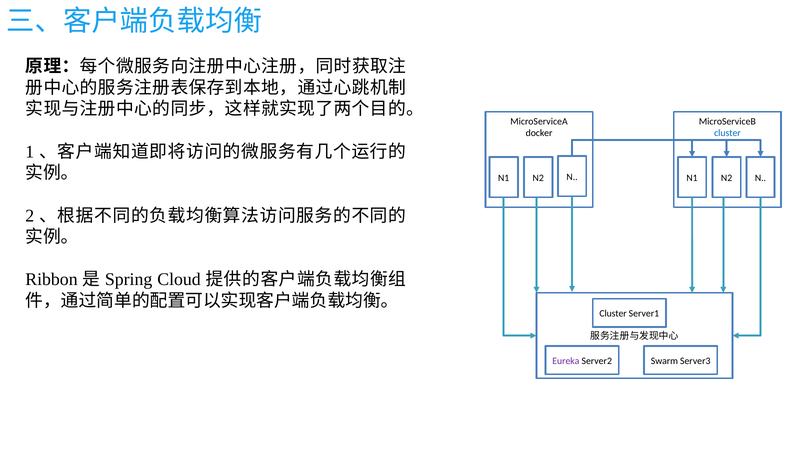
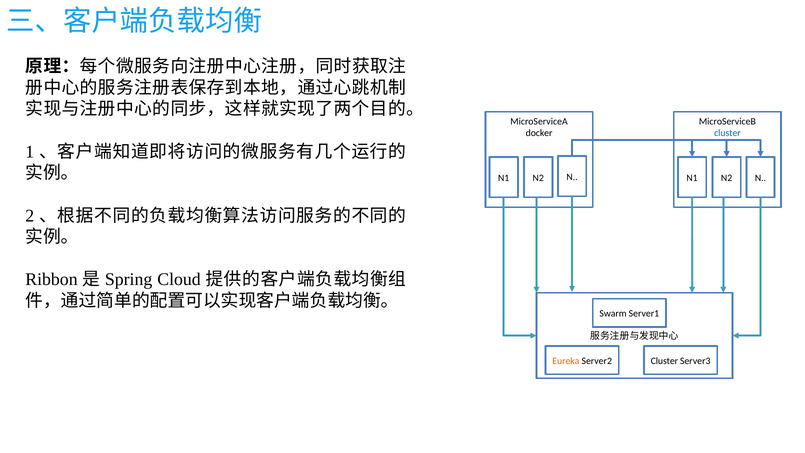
Cluster at (613, 314): Cluster -> Swarm
Eureka colour: purple -> orange
Swarm at (664, 361): Swarm -> Cluster
